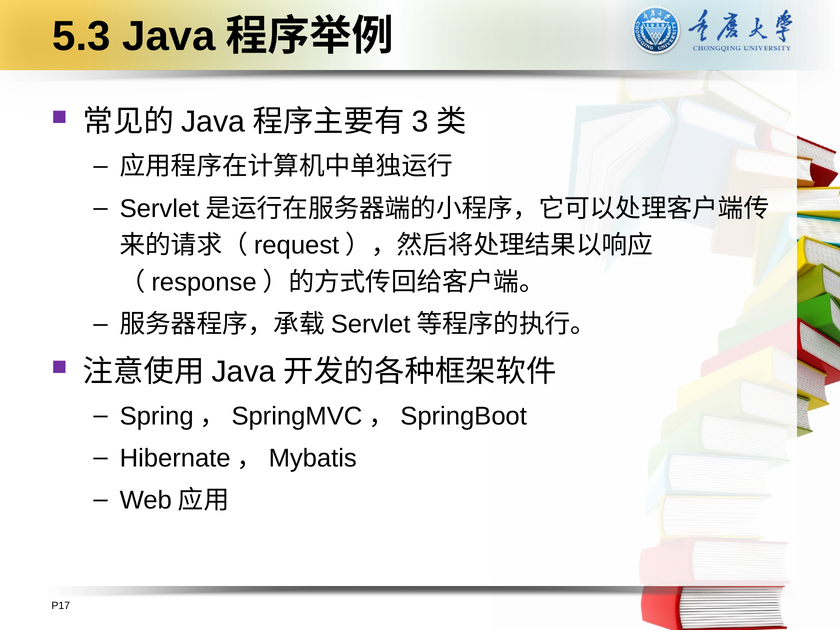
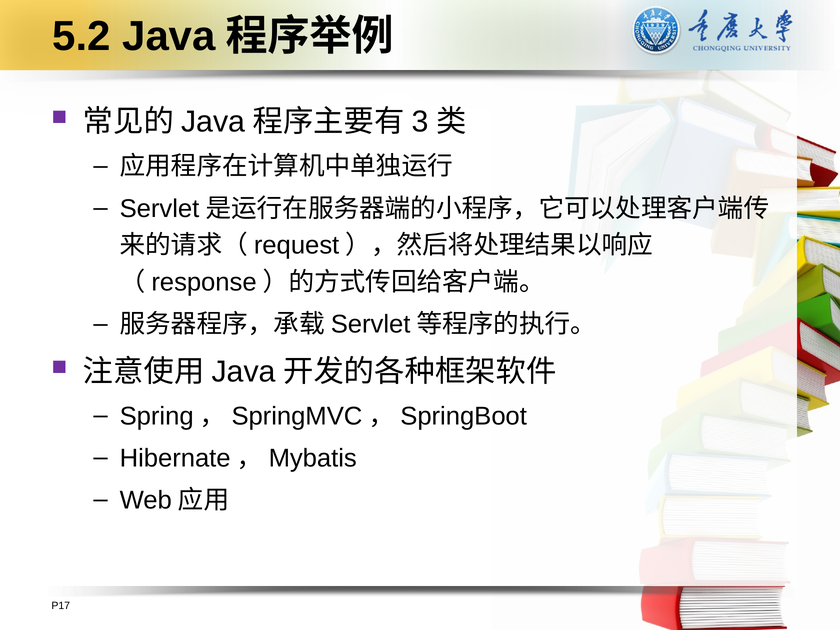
5.3: 5.3 -> 5.2
